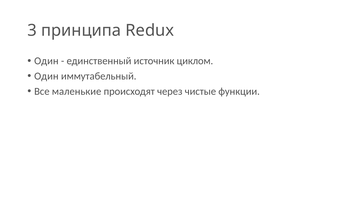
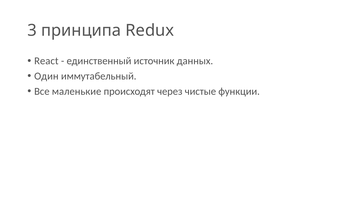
Один at (46, 61): Один -> React
циклом: циклом -> данных
